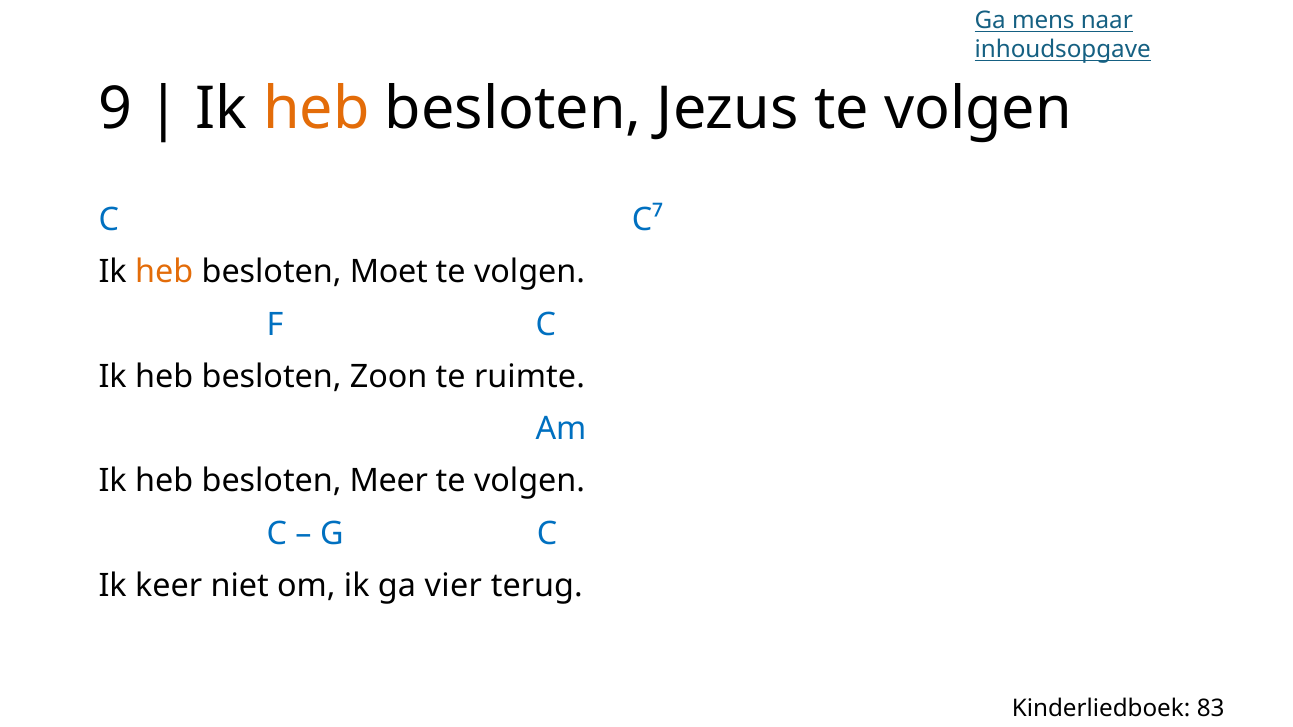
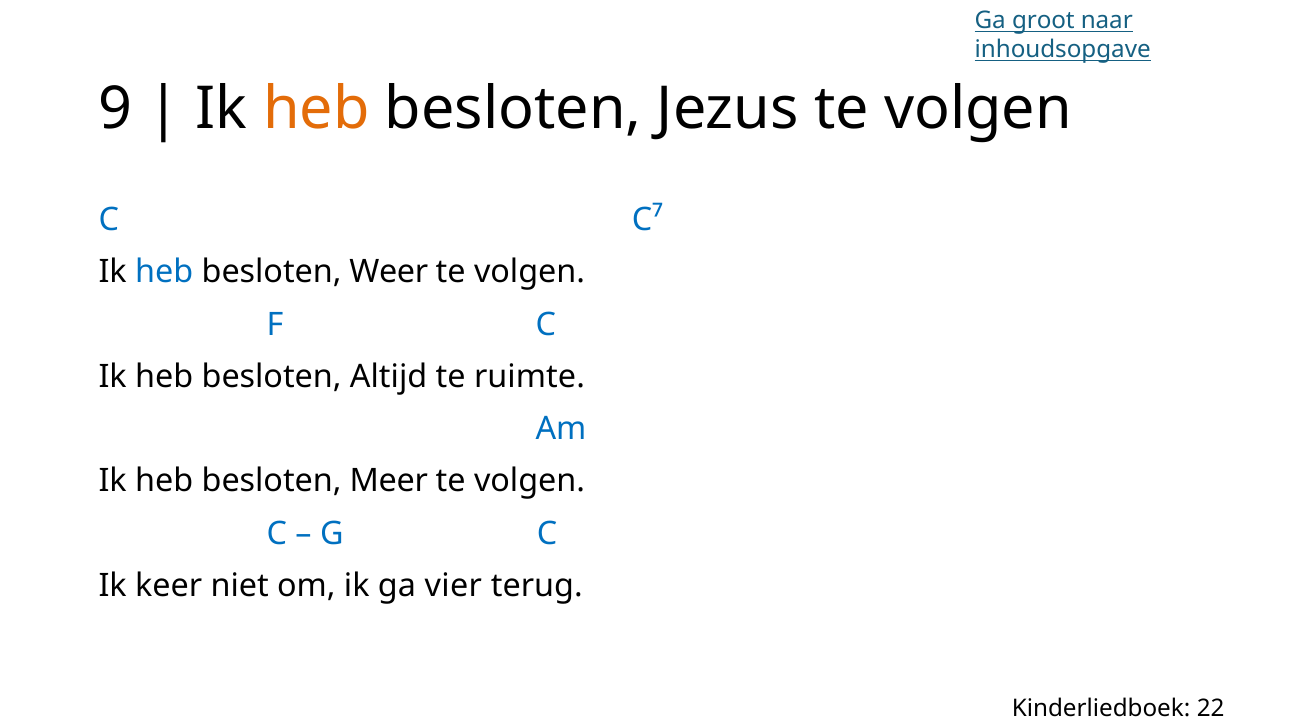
mens: mens -> groot
heb at (164, 272) colour: orange -> blue
Moet: Moet -> Weer
Zoon: Zoon -> Altijd
83: 83 -> 22
